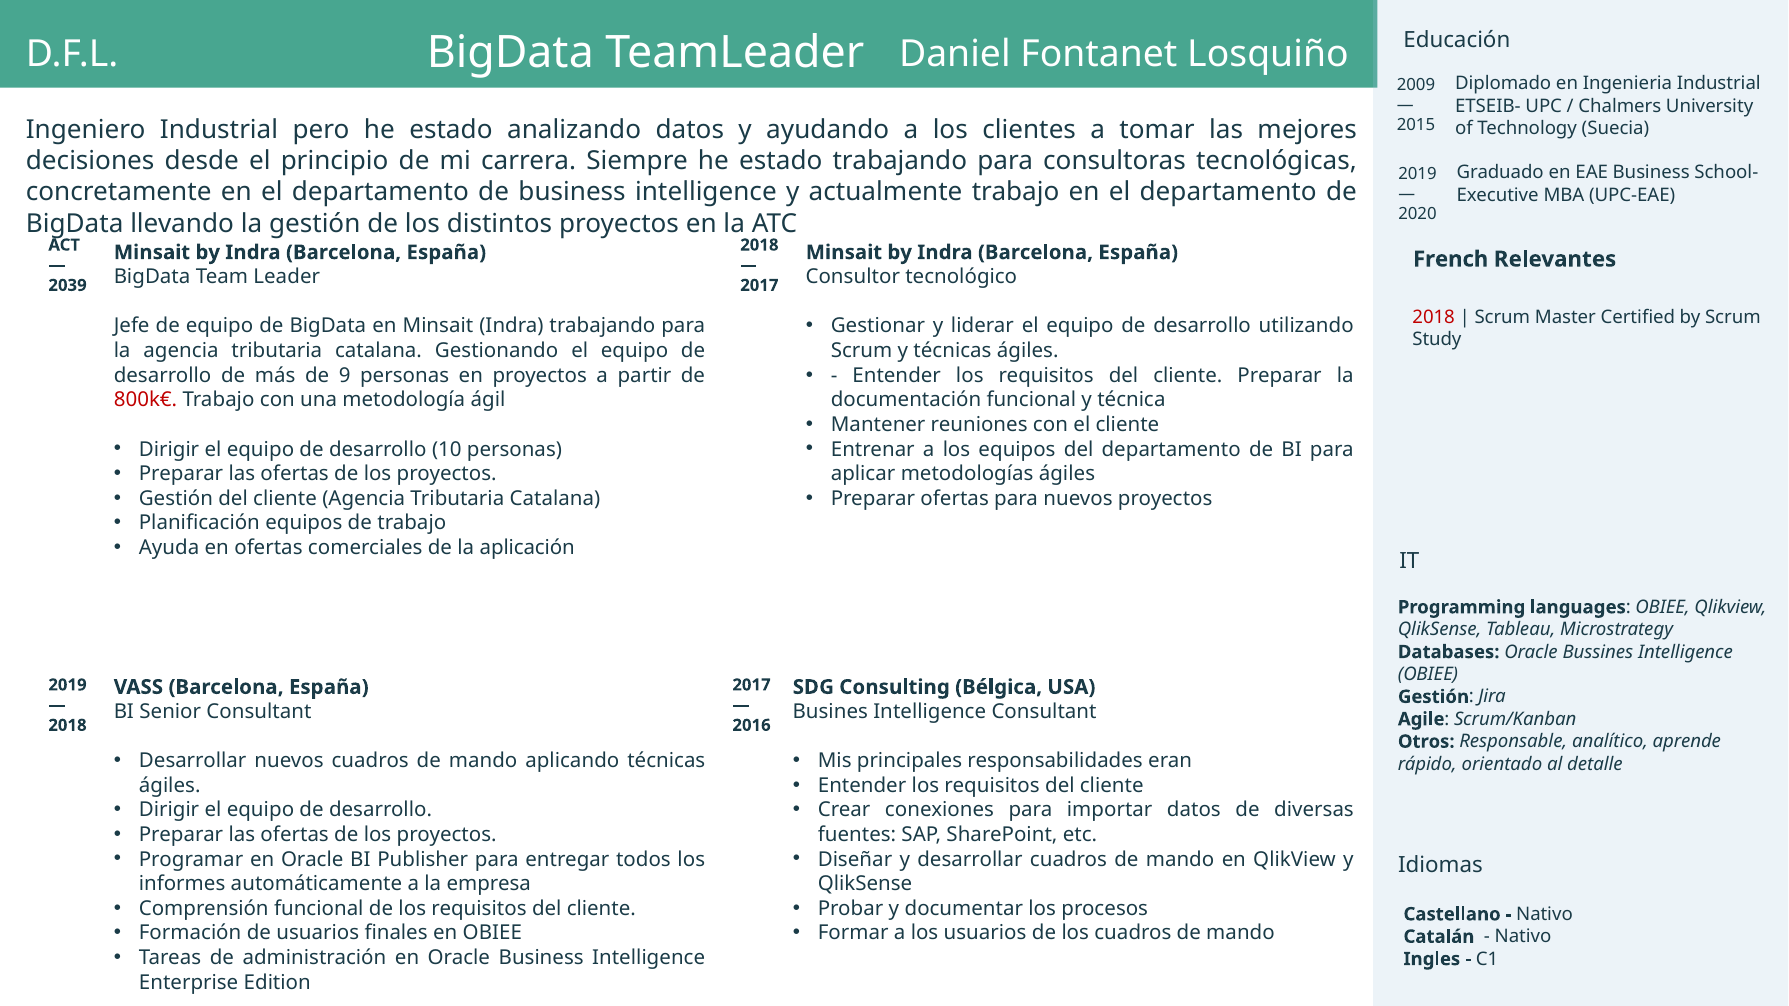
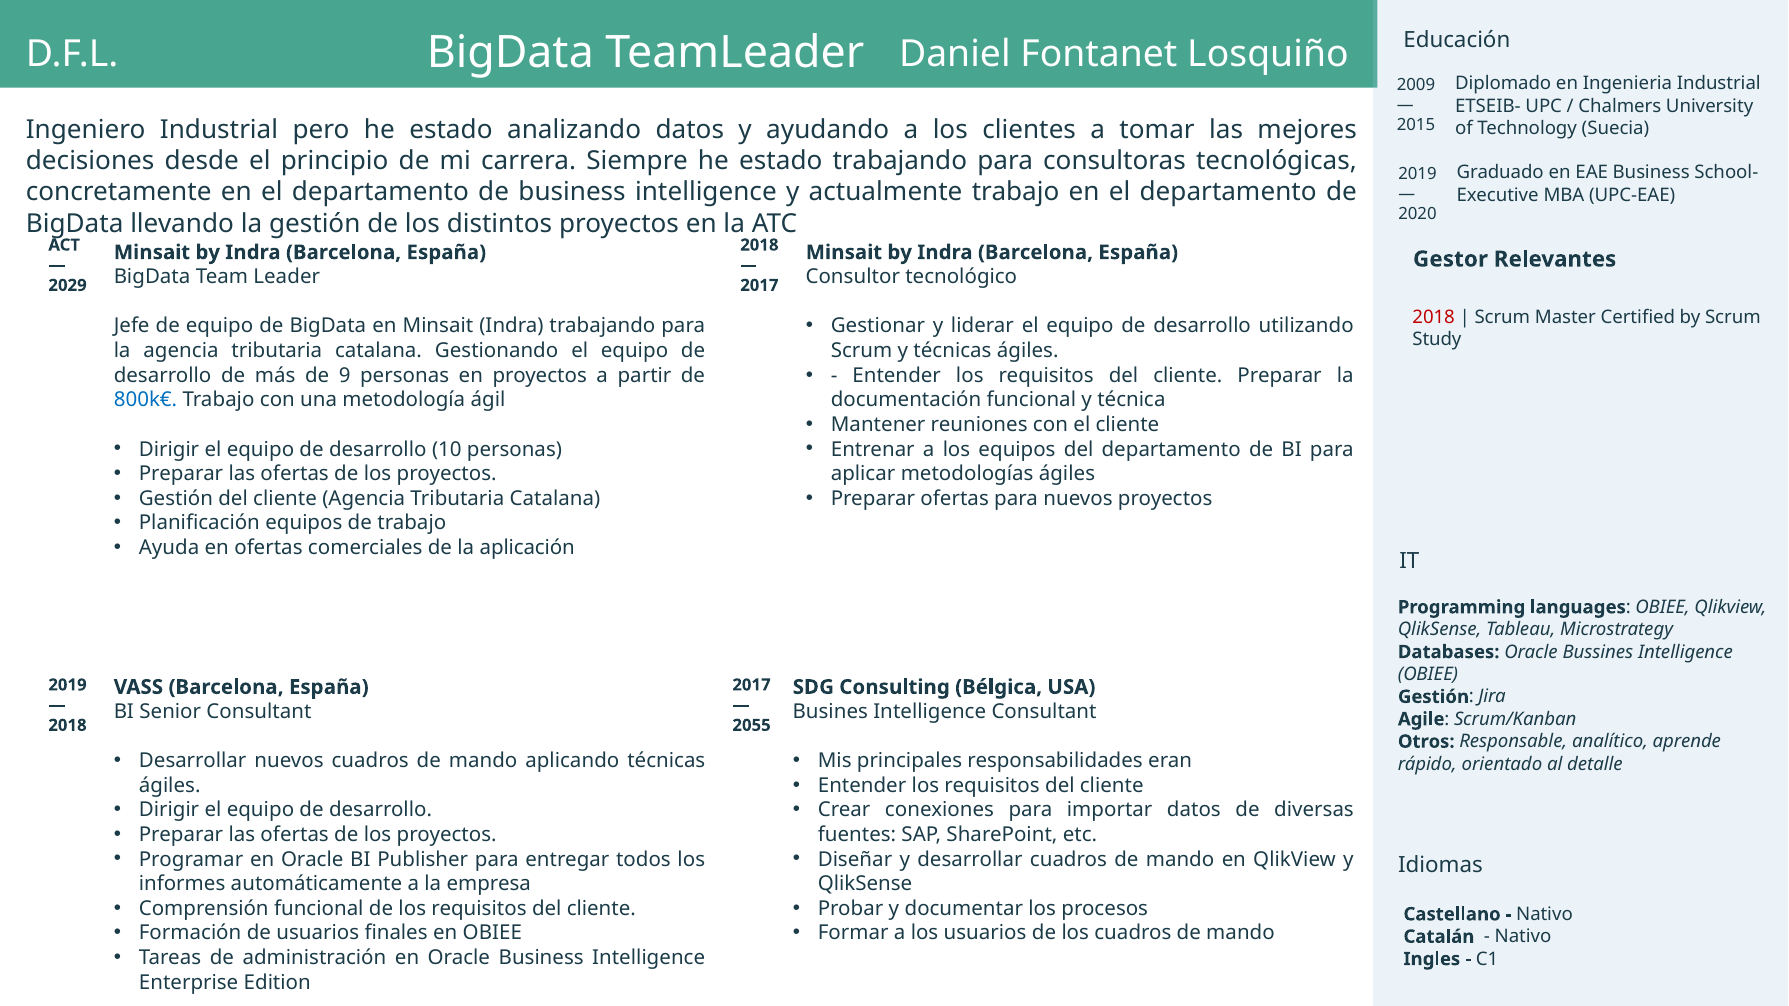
French: French -> Gestor
2039: 2039 -> 2029
800k€ colour: red -> blue
2016: 2016 -> 2055
